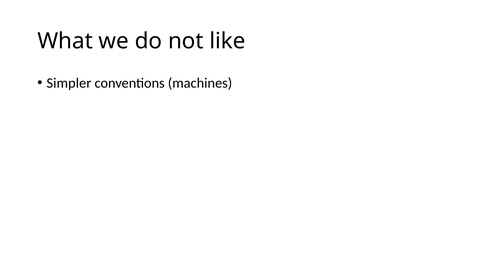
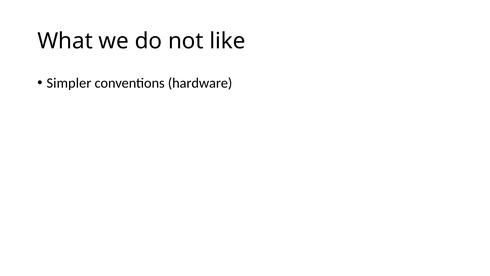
machines: machines -> hardware
